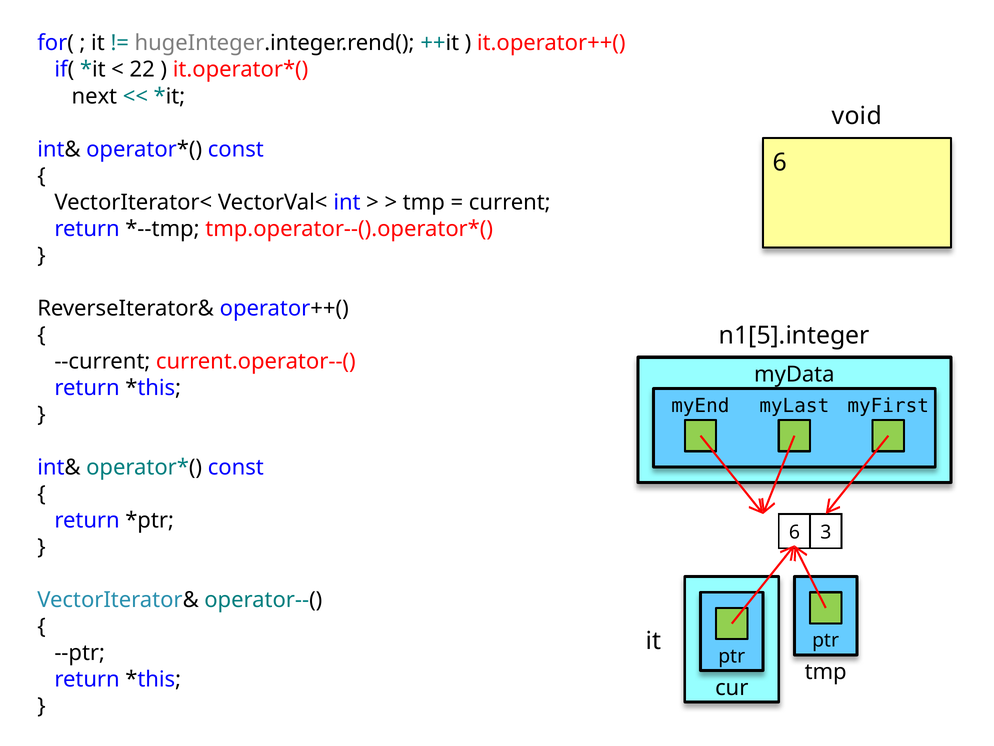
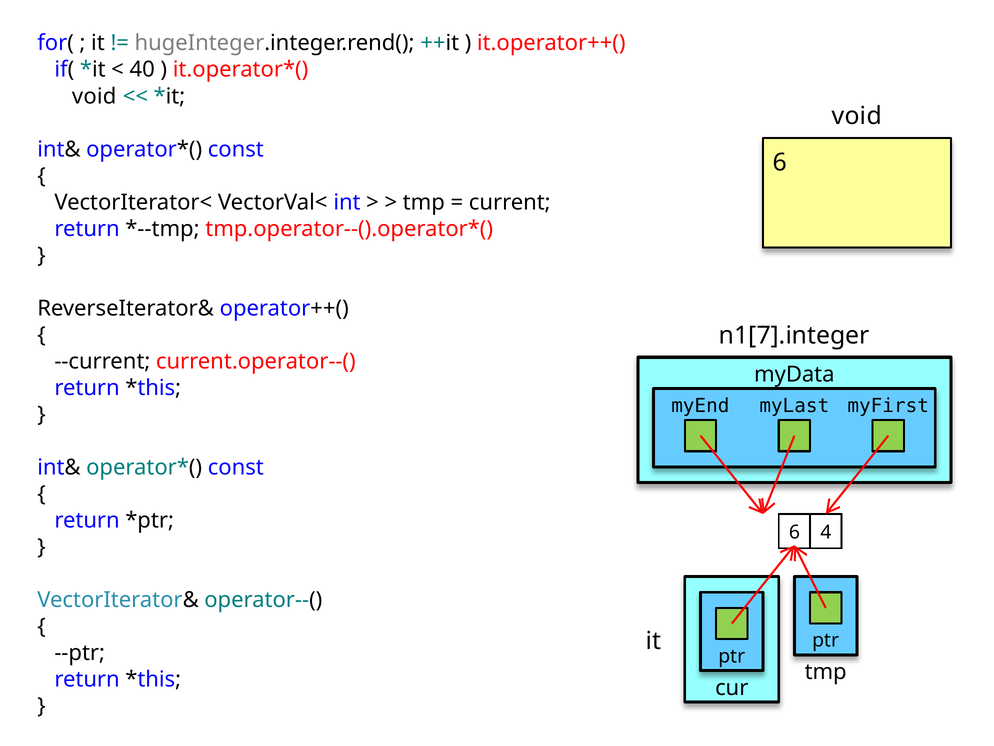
22: 22 -> 40
next at (94, 96): next -> void
n1[5].integer: n1[5].integer -> n1[7].integer
3: 3 -> 4
